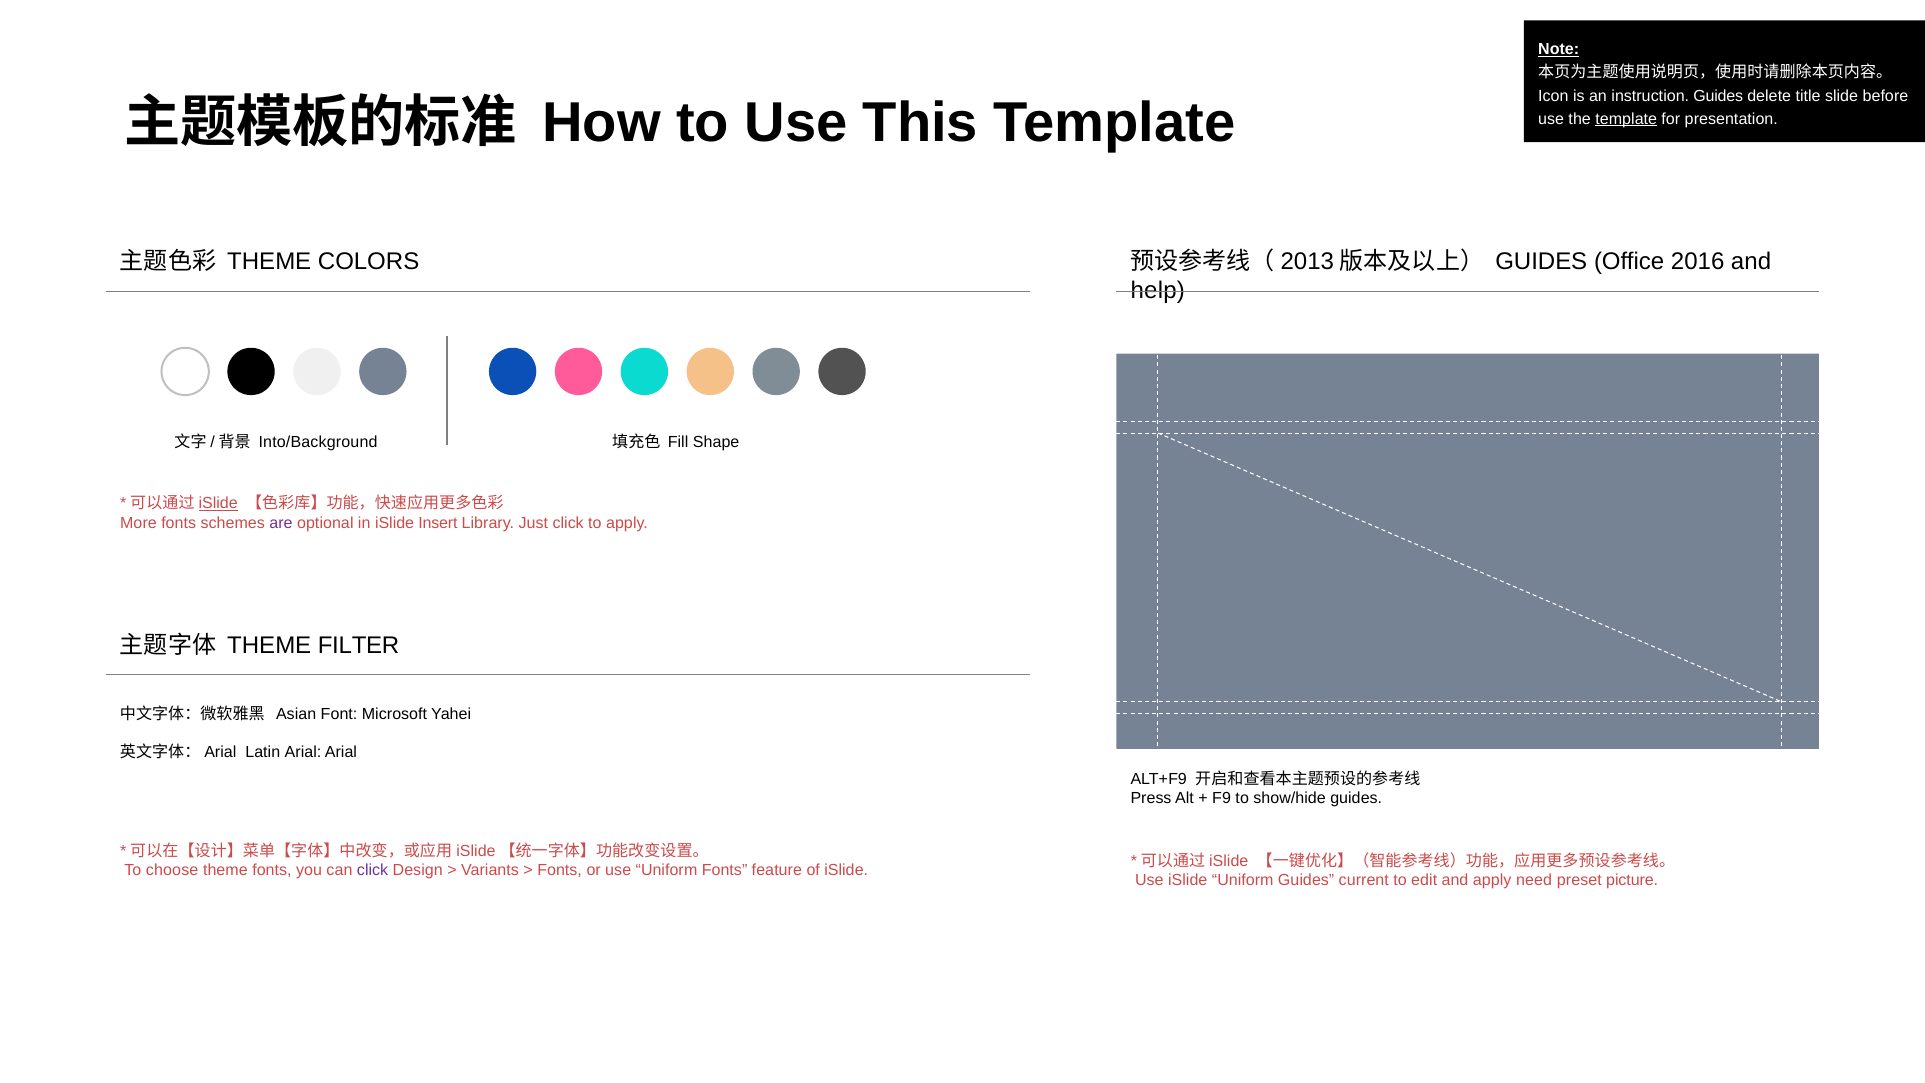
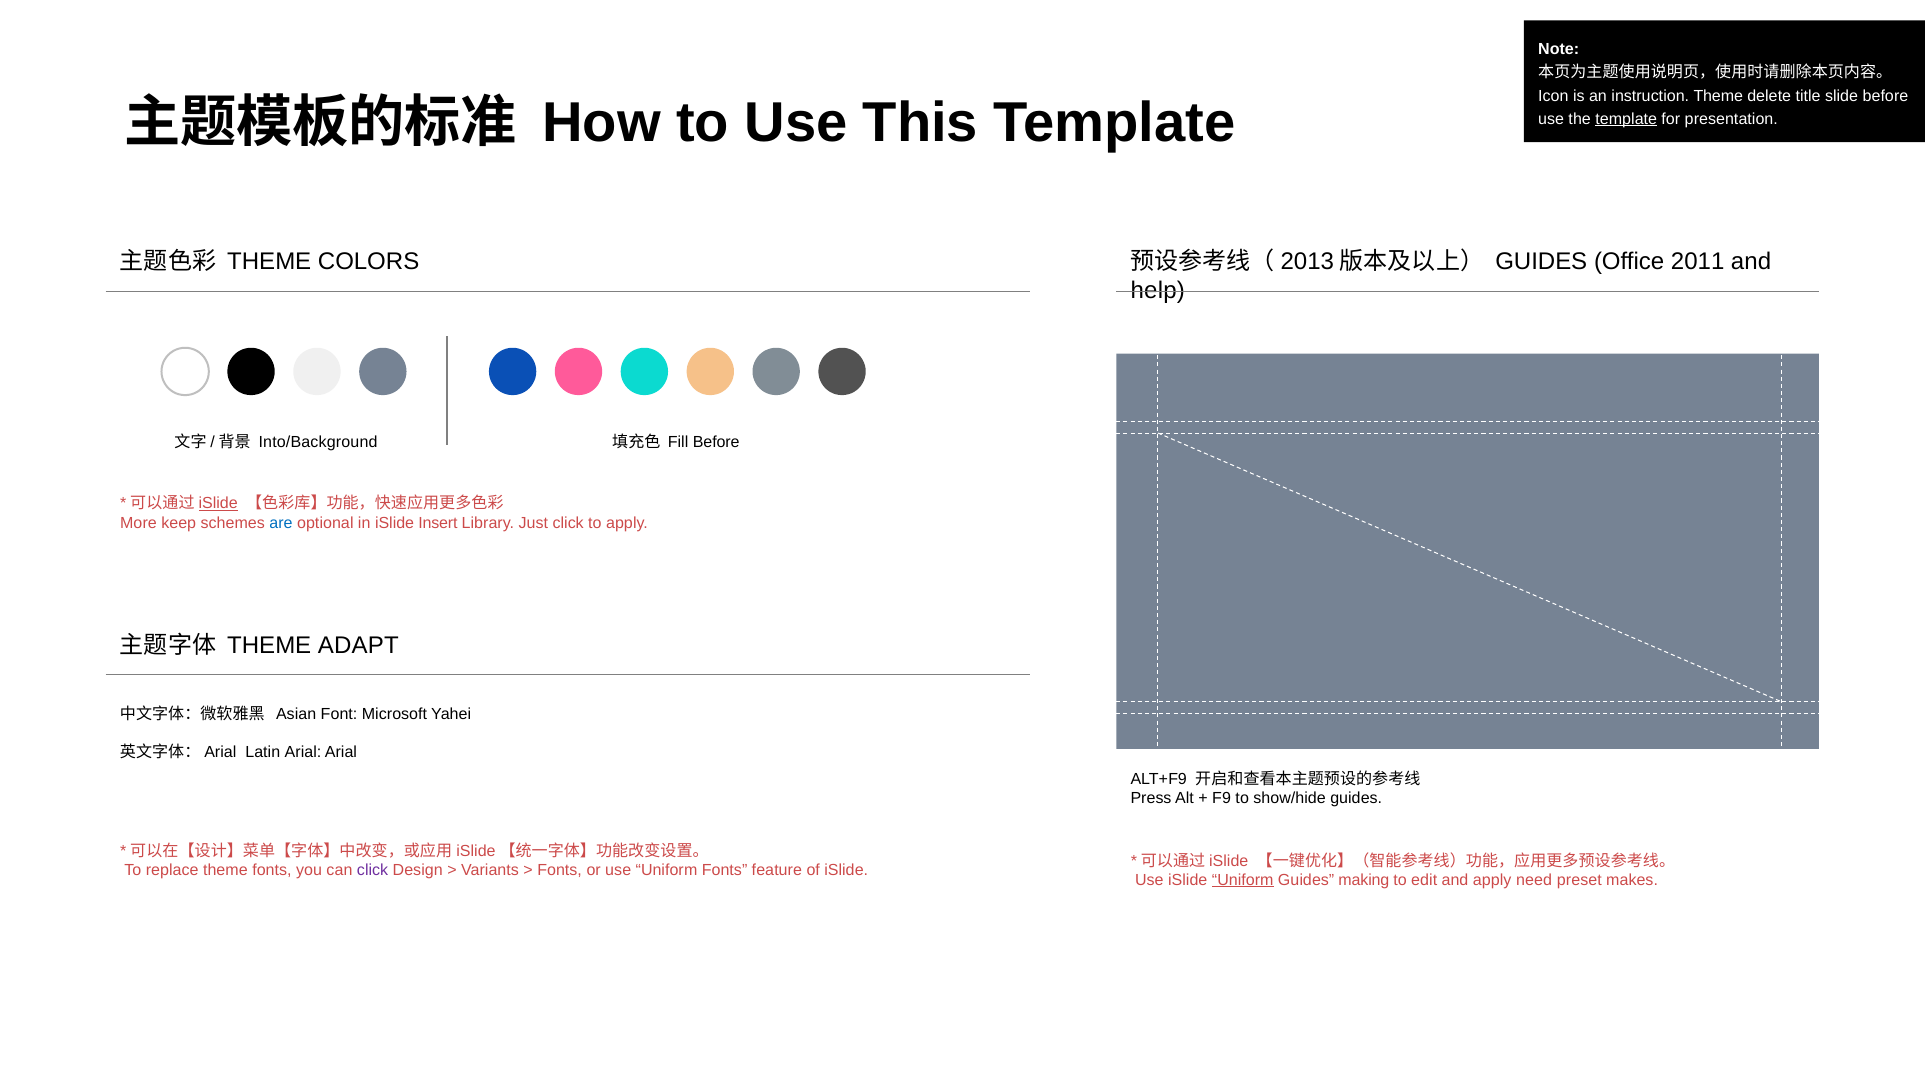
Note underline: present -> none
instruction Guides: Guides -> Theme
2016: 2016 -> 2011
Fill Shape: Shape -> Before
More fonts: fonts -> keep
are colour: purple -> blue
FILTER: FILTER -> ADAPT
choose: choose -> replace
Uniform at (1243, 880) underline: none -> present
current: current -> making
picture: picture -> makes
